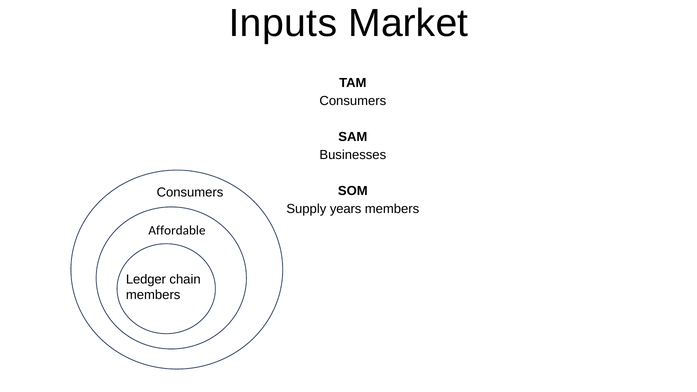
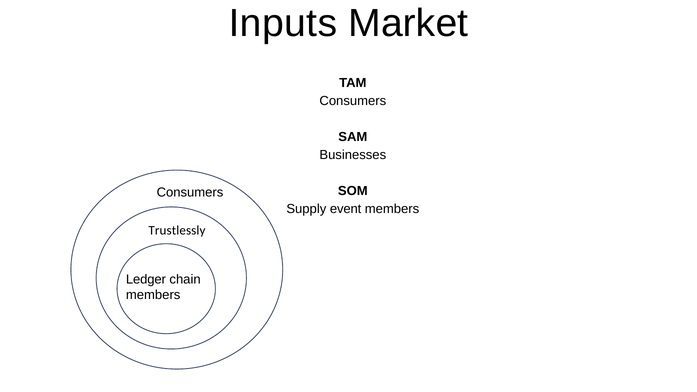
years: years -> event
Affordable: Affordable -> Trustlessly
